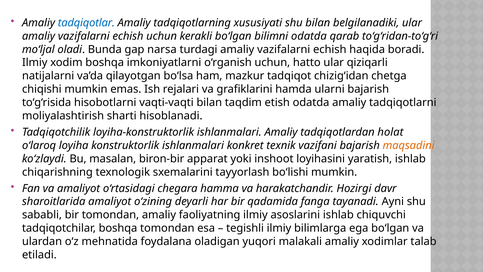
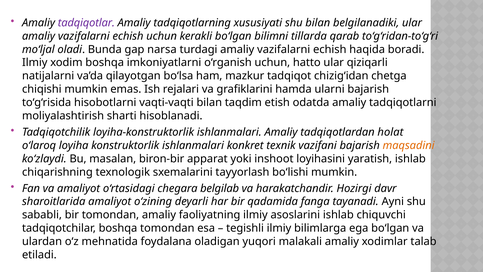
tadqiqotlar colour: blue -> purple
bilimni odatda: odatda -> tillarda
hamma: hamma -> belgilab
